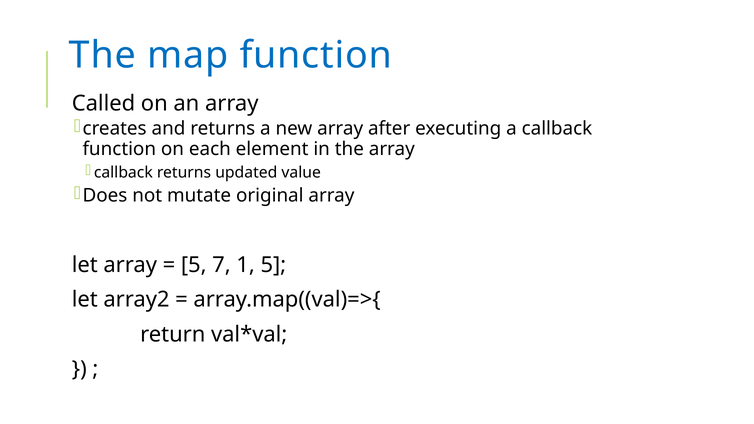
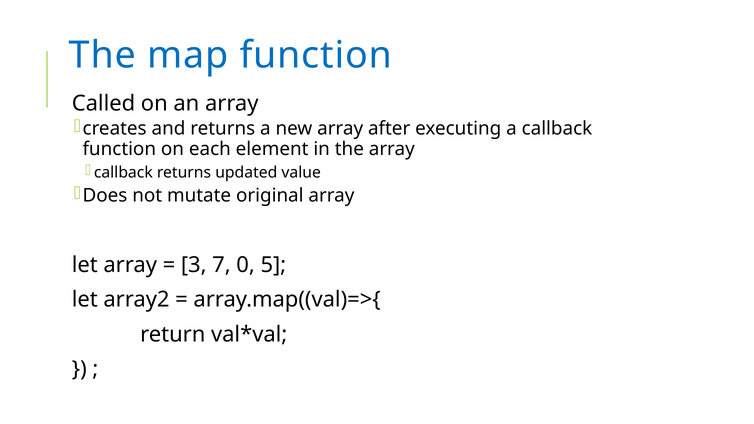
5 at (194, 265): 5 -> 3
1: 1 -> 0
